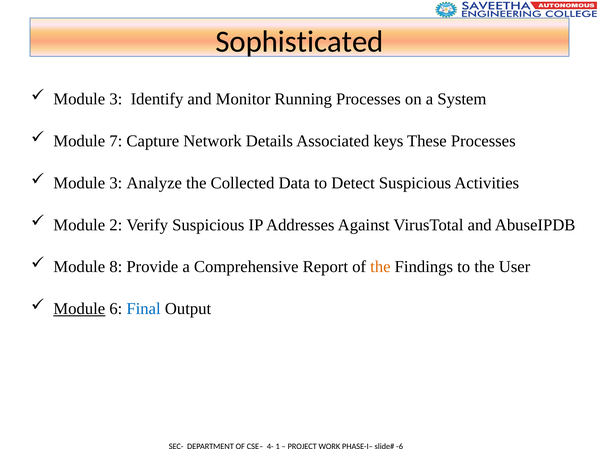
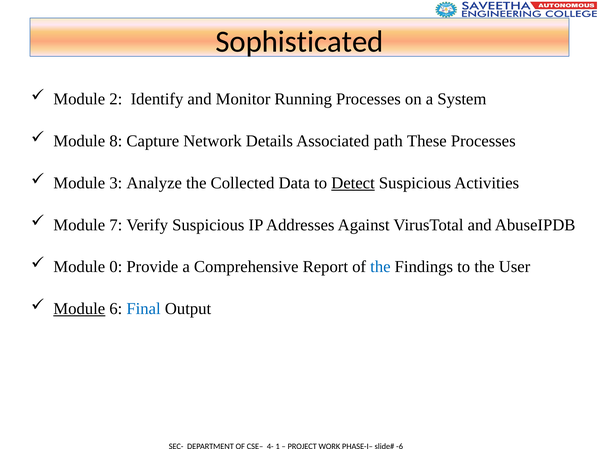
3 at (116, 99): 3 -> 2
7: 7 -> 8
keys: keys -> path
Detect underline: none -> present
2: 2 -> 7
8: 8 -> 0
the at (380, 267) colour: orange -> blue
